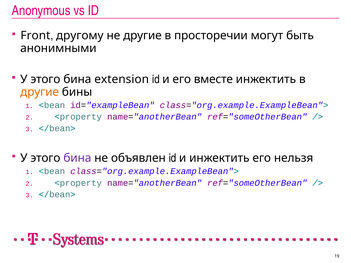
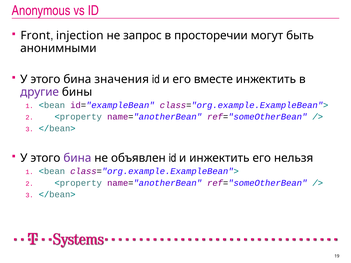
другому: другому -> injection
не другие: другие -> запрос
extension: extension -> значения
другие at (40, 92) colour: orange -> purple
